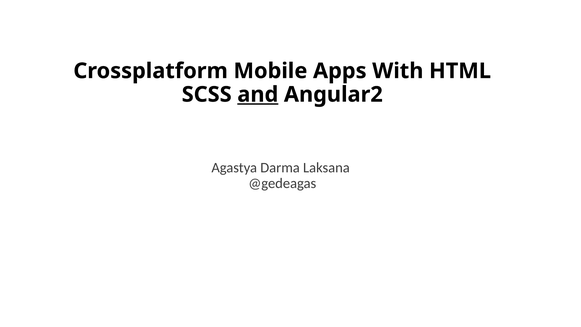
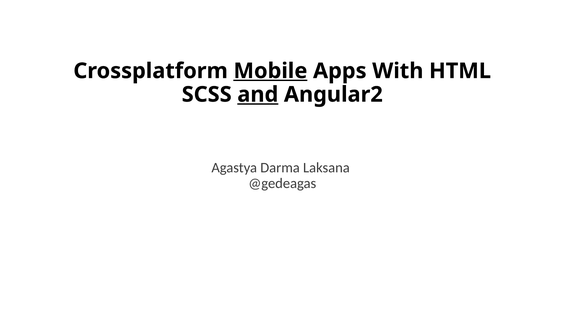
Mobile underline: none -> present
